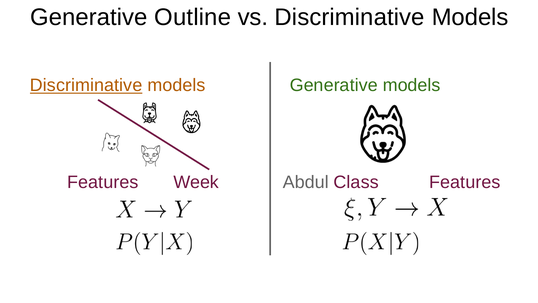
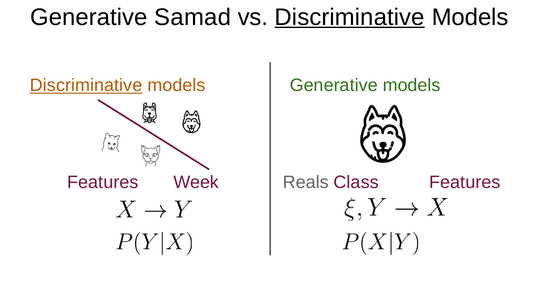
Outline: Outline -> Samad
Discriminative at (350, 17) underline: none -> present
Abdul: Abdul -> Reals
